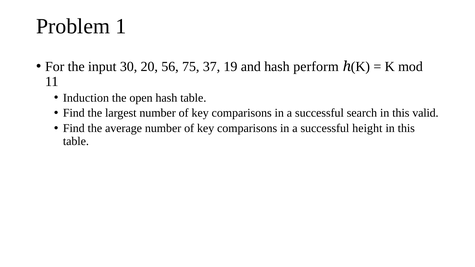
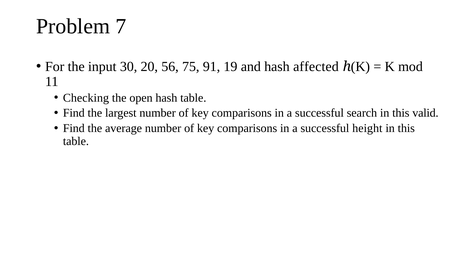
1: 1 -> 7
37: 37 -> 91
perform: perform -> affected
Induction: Induction -> Checking
